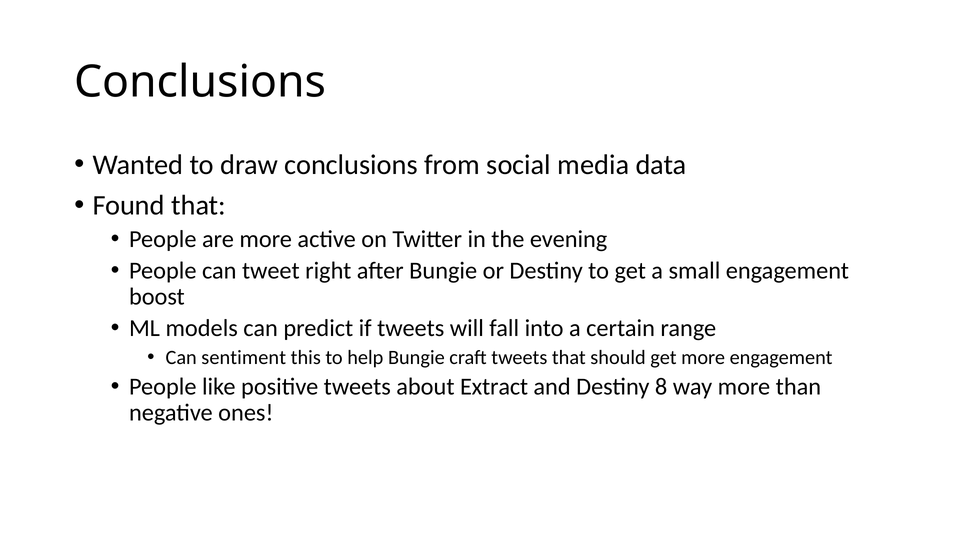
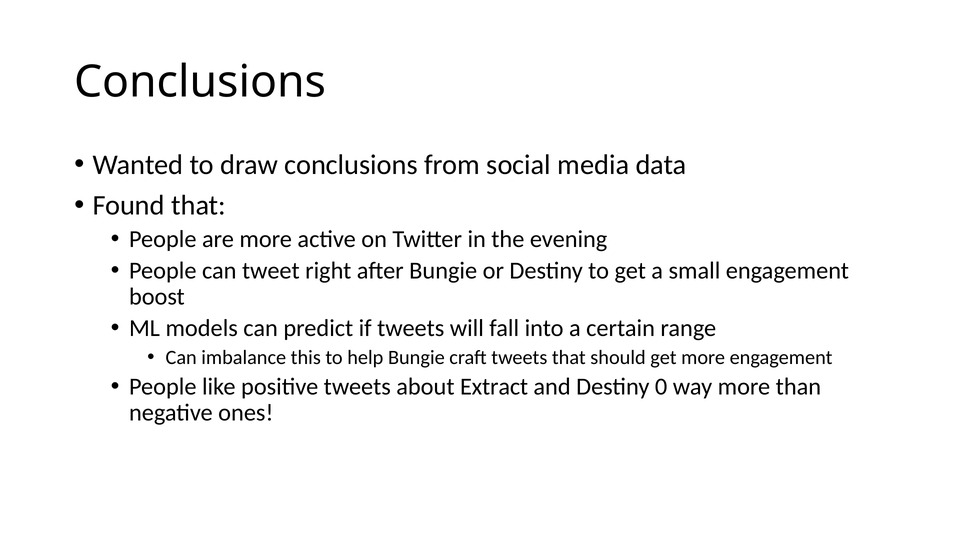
sentiment: sentiment -> imbalance
8: 8 -> 0
